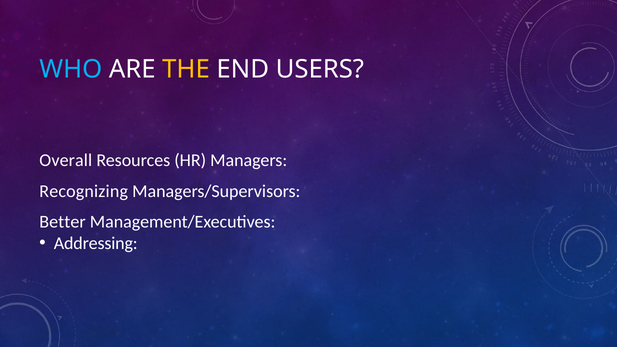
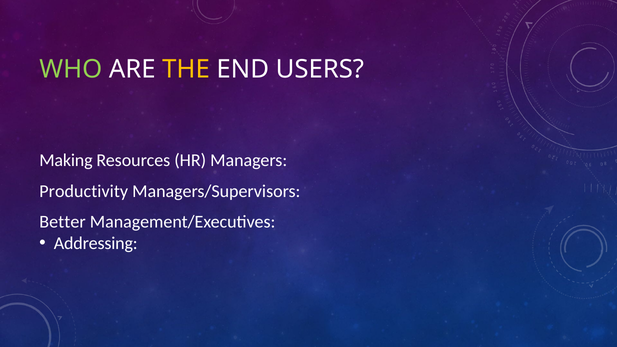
WHO colour: light blue -> light green
Overall: Overall -> Making
Recognizing: Recognizing -> Productivity
